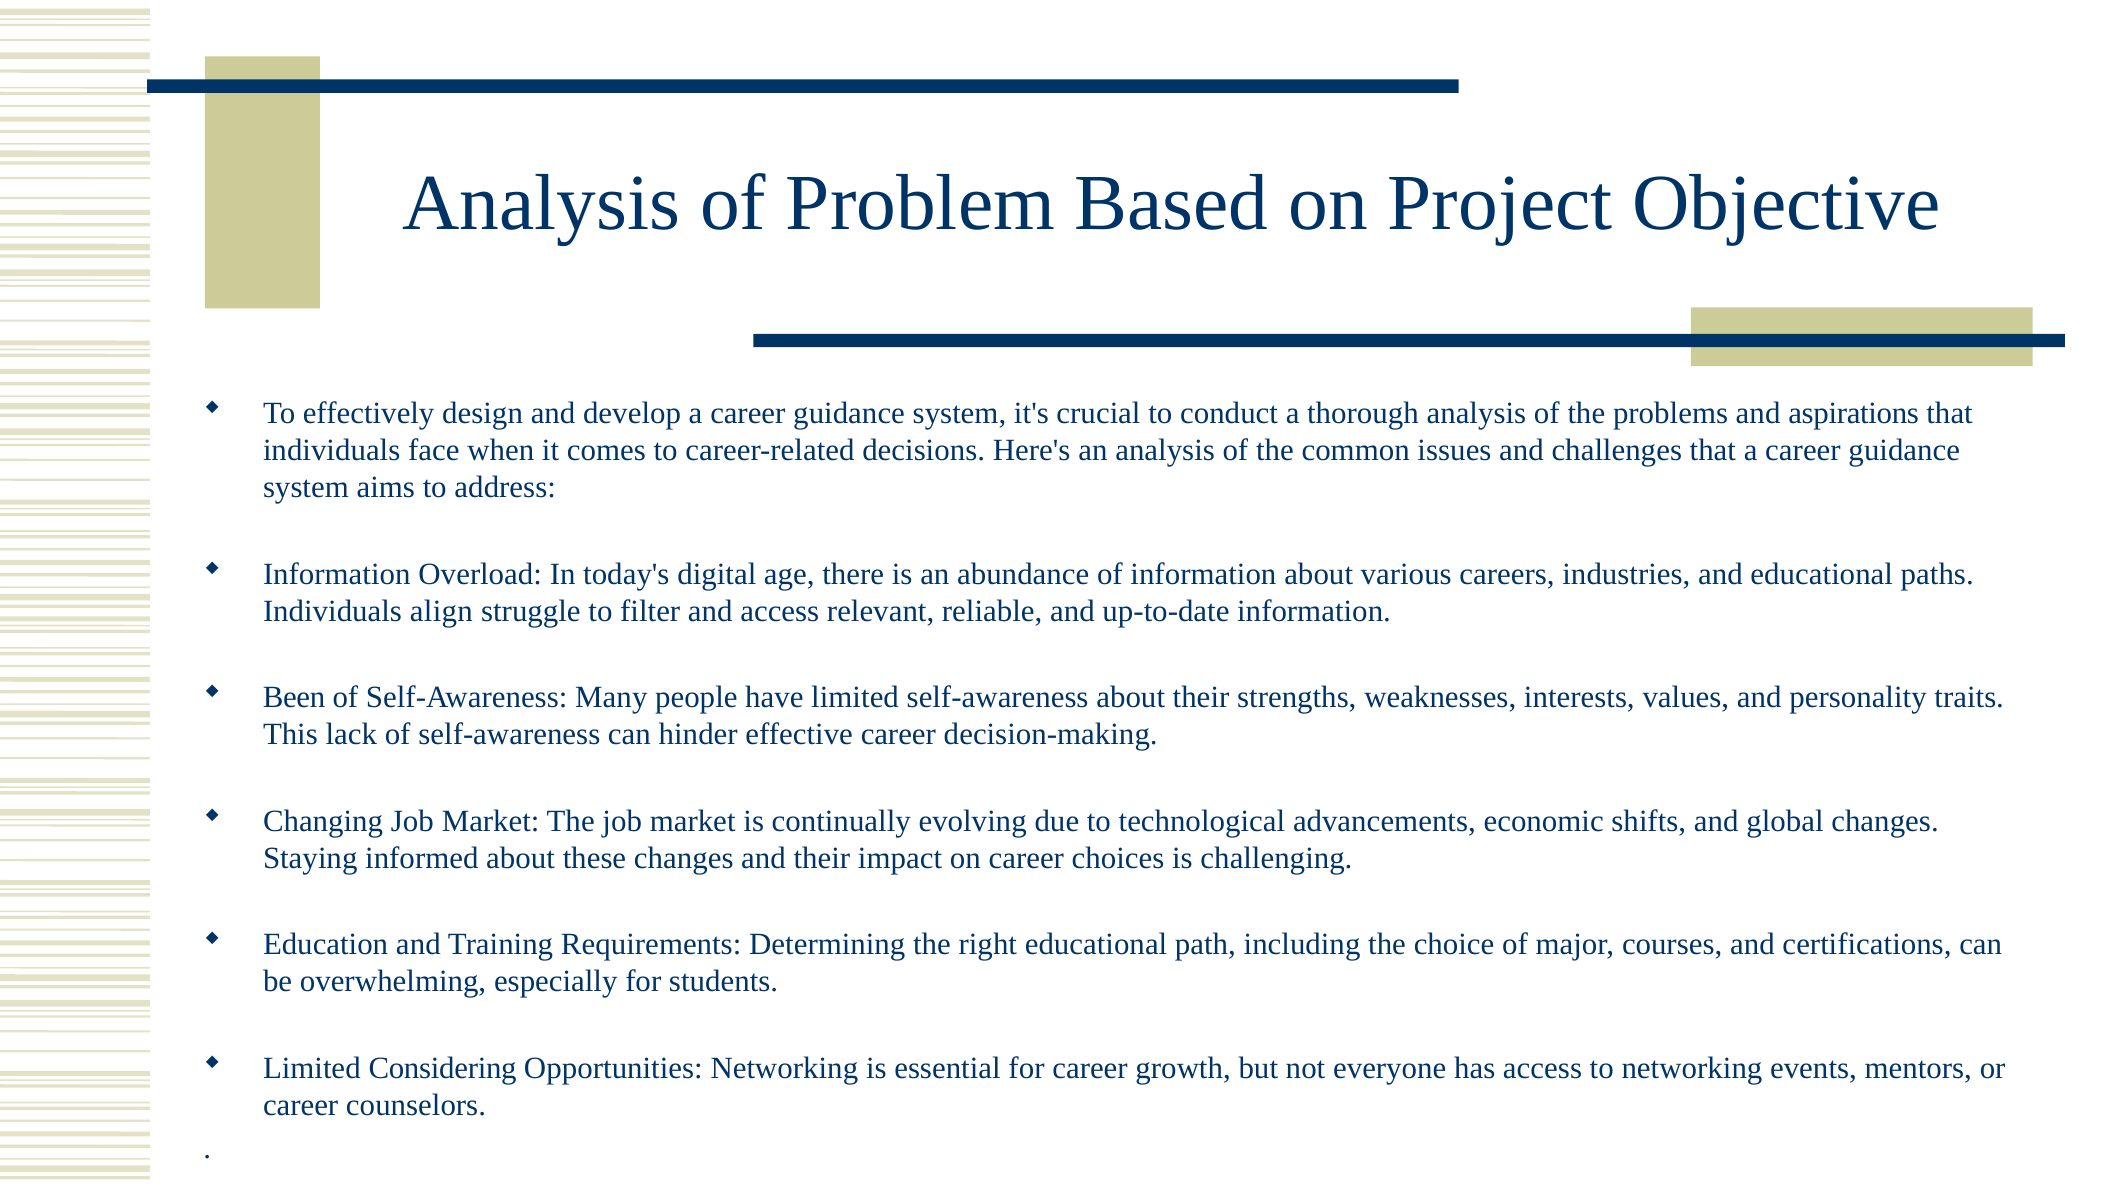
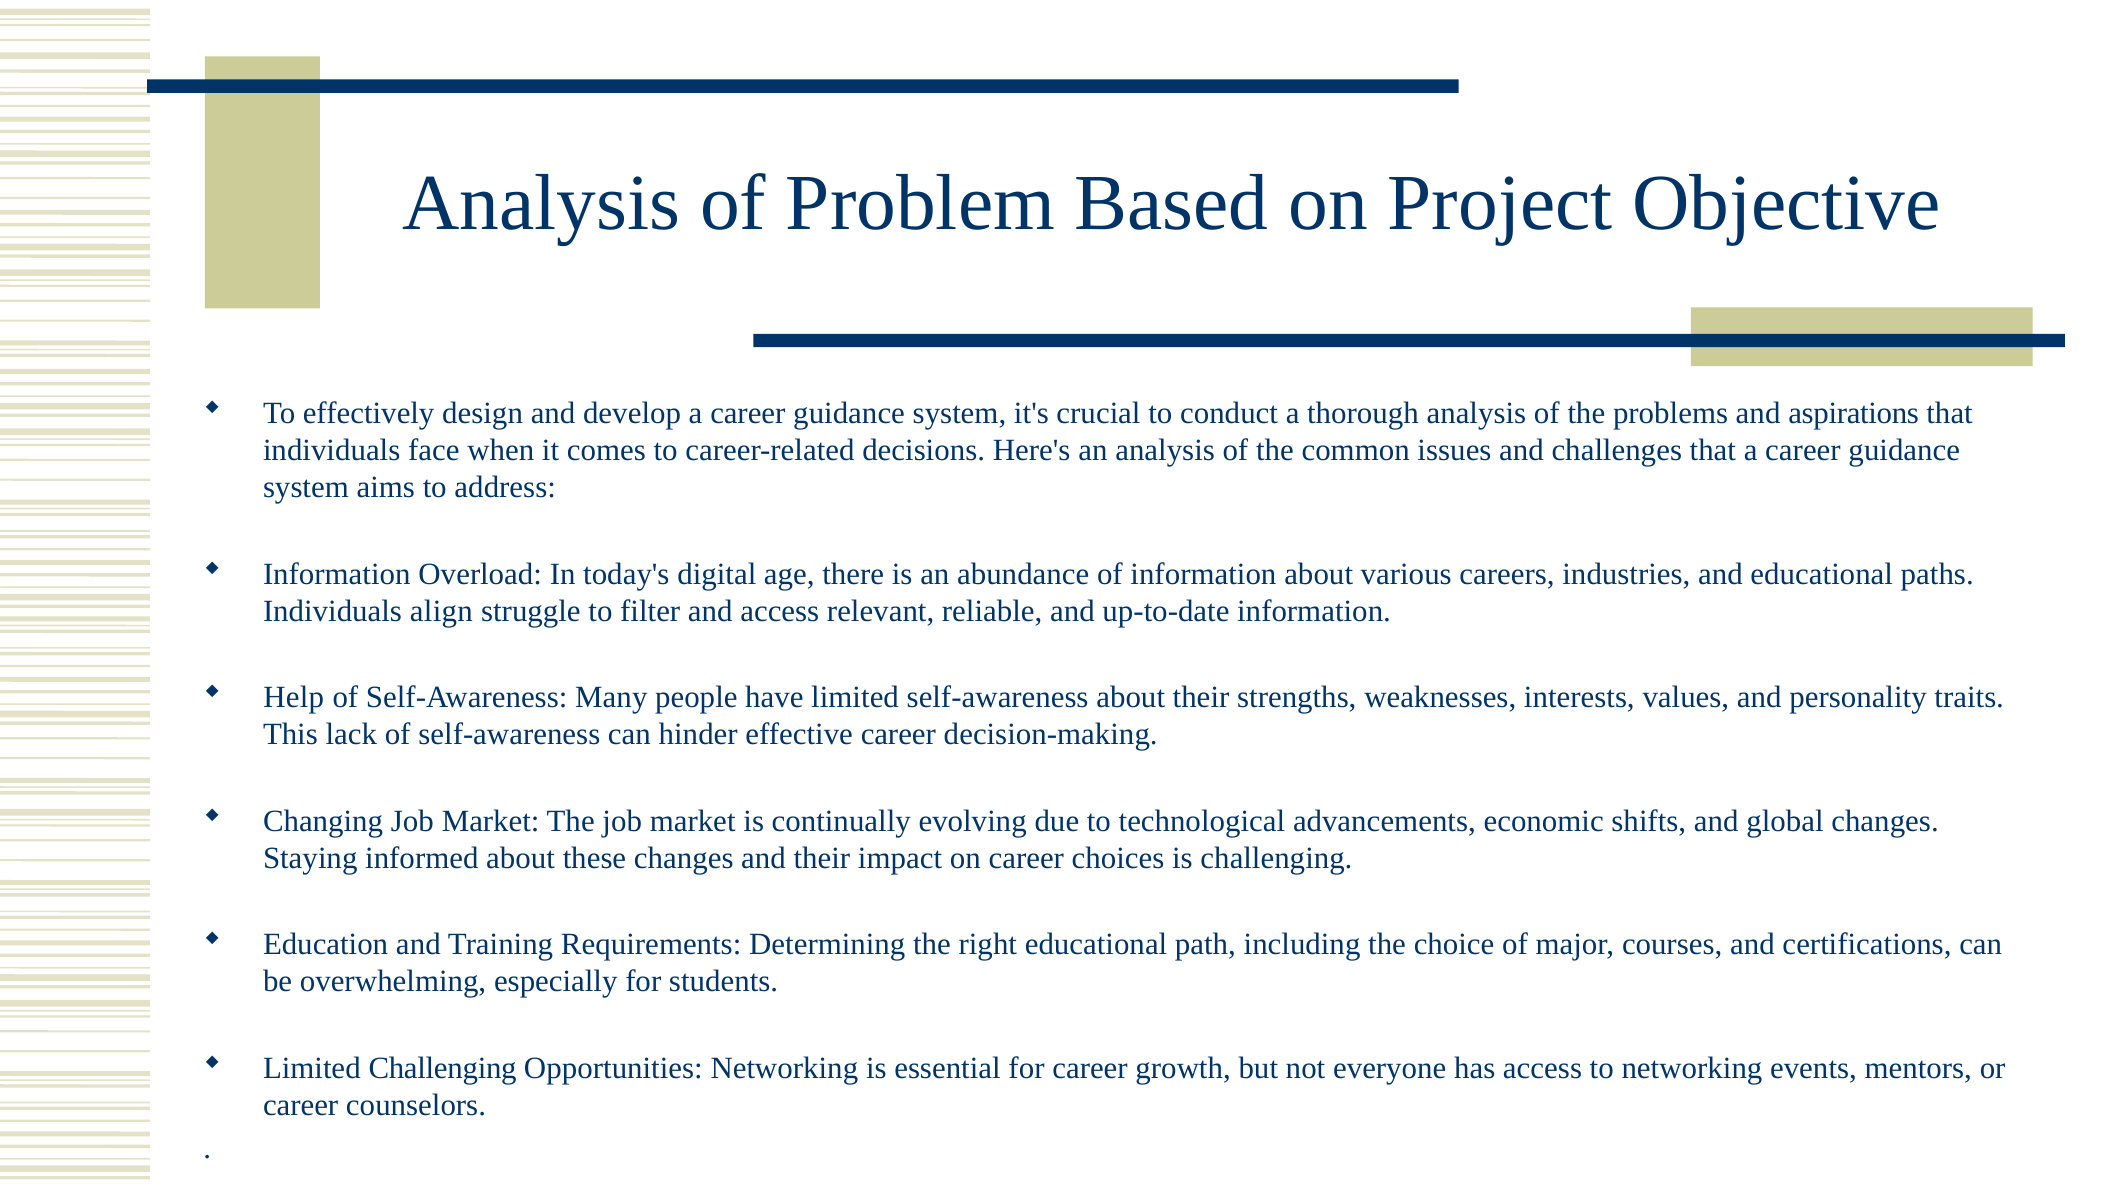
Been: Been -> Help
Limited Considering: Considering -> Challenging
